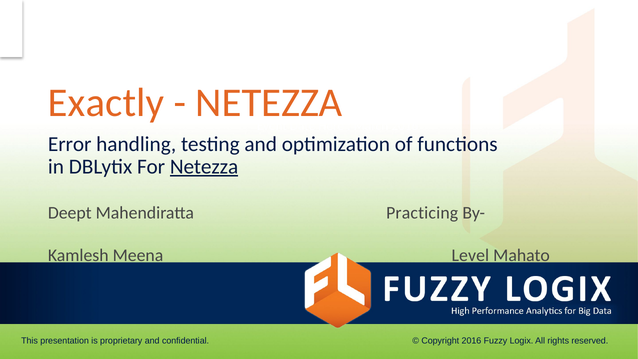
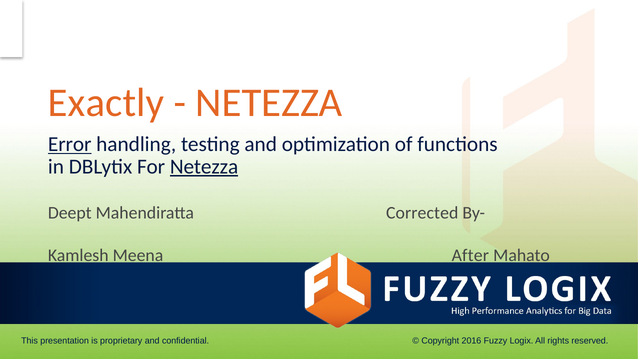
Error underline: none -> present
Practicing: Practicing -> Corrected
Level: Level -> After
